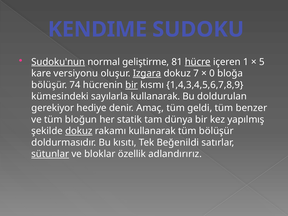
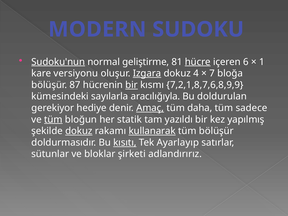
KENDIME: KENDIME -> MODERN
1: 1 -> 6
5: 5 -> 1
7: 7 -> 4
0: 0 -> 7
74: 74 -> 87
1,4,3,4,5,6,7,8,9: 1,4,3,4,5,6,7,8,9 -> 7,2,1,8,7,6,8,9,9
sayılarla kullanarak: kullanarak -> aracılığıyla
Amaç underline: none -> present
geldi: geldi -> daha
benzer: benzer -> sadece
tüm at (53, 119) underline: none -> present
dünya: dünya -> yazıldı
kullanarak at (152, 131) underline: none -> present
kısıtı underline: none -> present
Beğenildi: Beğenildi -> Ayarlayıp
sütunlar underline: present -> none
özellik: özellik -> şirketi
